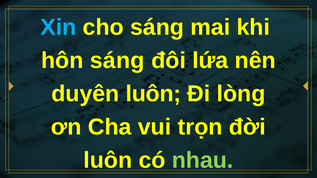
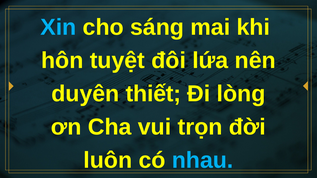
hôn sáng: sáng -> tuyệt
duyên luôn: luôn -> thiết
nhau colour: light green -> light blue
